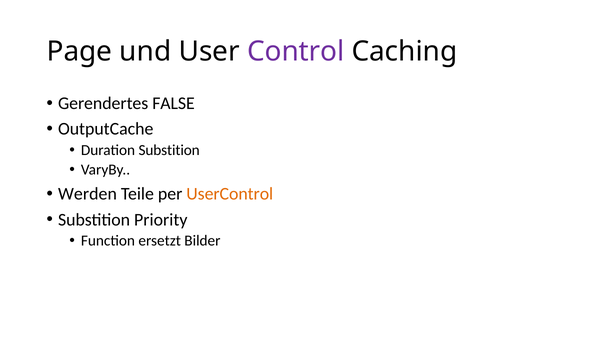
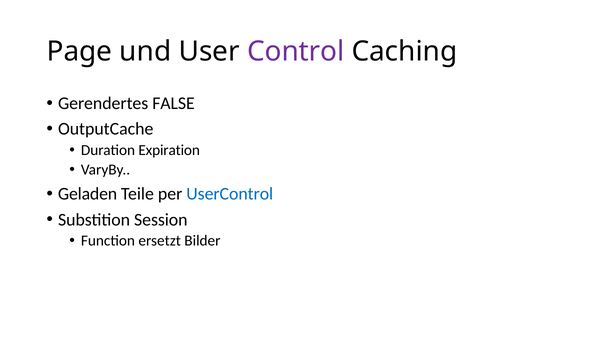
Duration Substition: Substition -> Expiration
Werden: Werden -> Geladen
UserControl colour: orange -> blue
Priority: Priority -> Session
